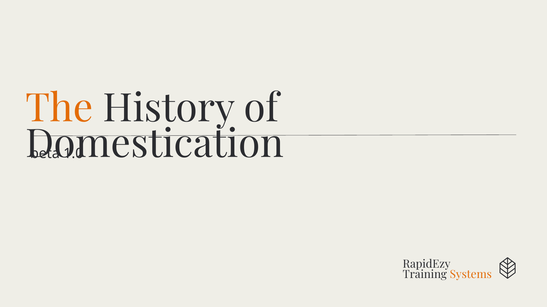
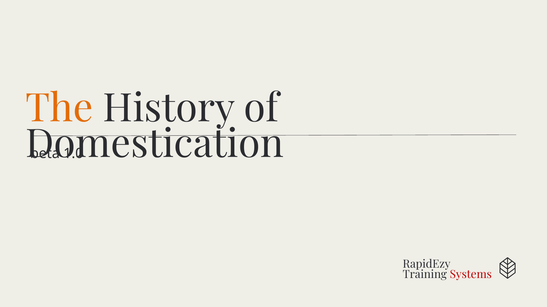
Systems colour: orange -> red
